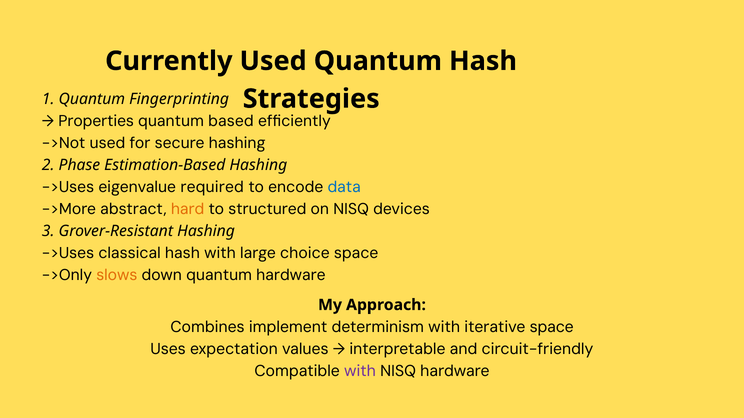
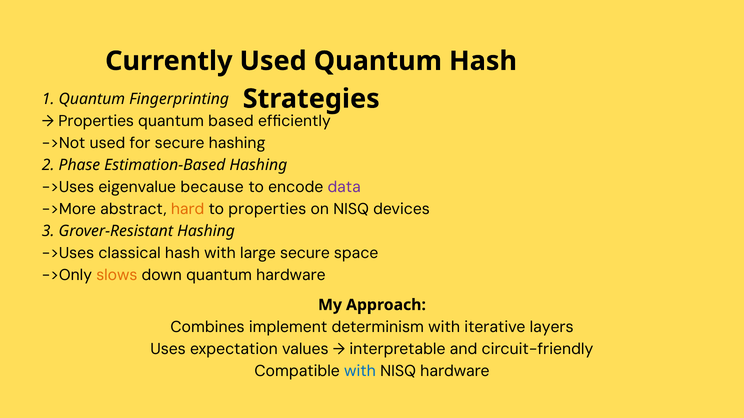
required: required -> because
data colour: blue -> purple
to structured: structured -> properties
large choice: choice -> secure
iterative space: space -> layers
with at (360, 371) colour: purple -> blue
